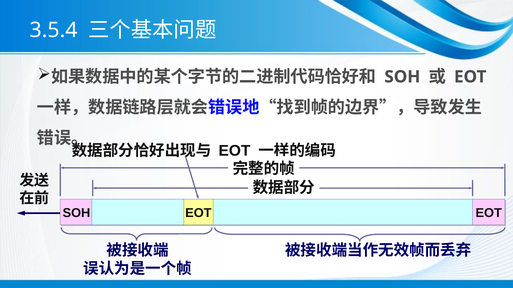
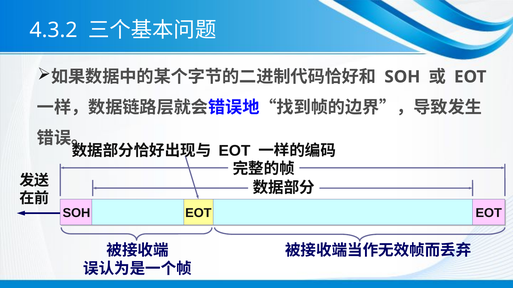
3.5.4: 3.5.4 -> 4.3.2
